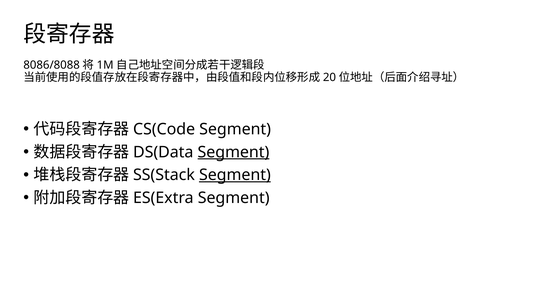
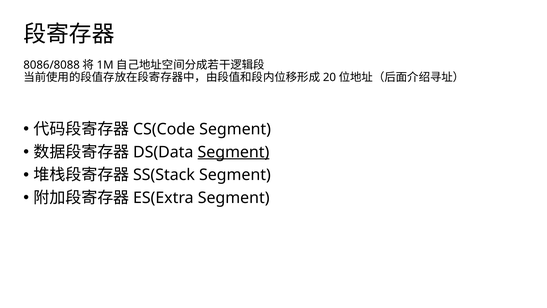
Segment at (235, 175) underline: present -> none
